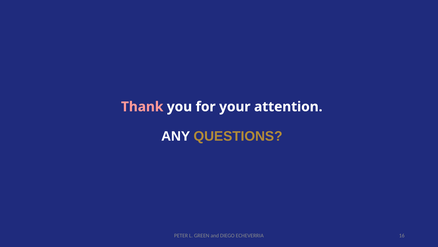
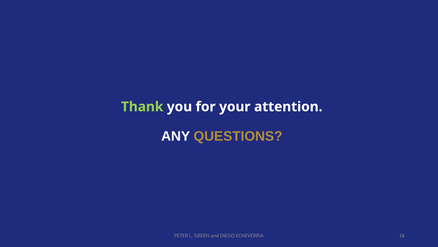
Thank colour: pink -> light green
